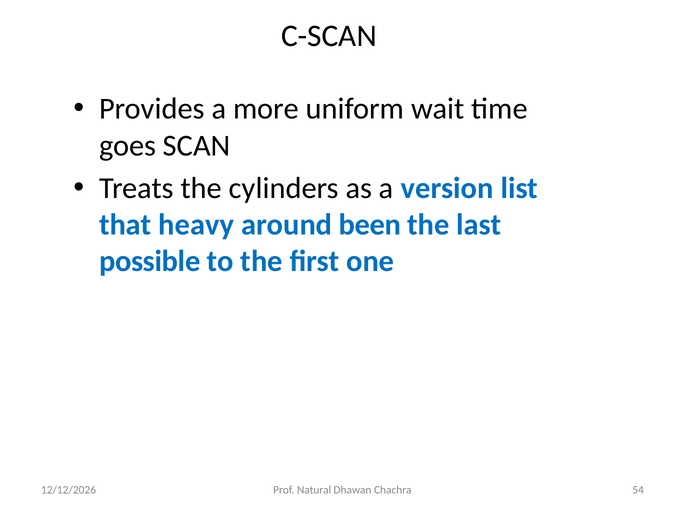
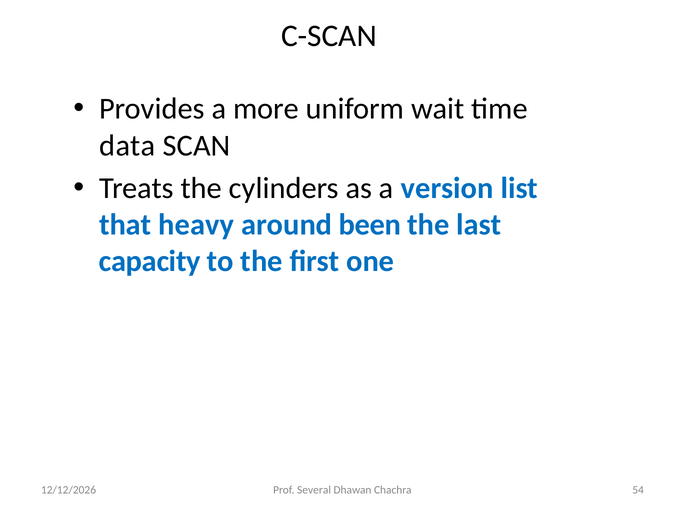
goes: goes -> data
possible: possible -> capacity
Natural: Natural -> Several
